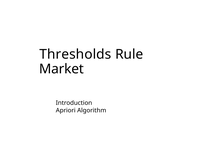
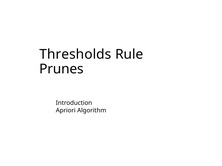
Market: Market -> Prunes
